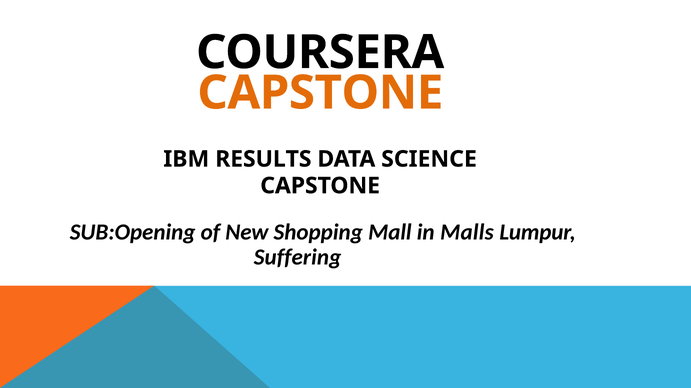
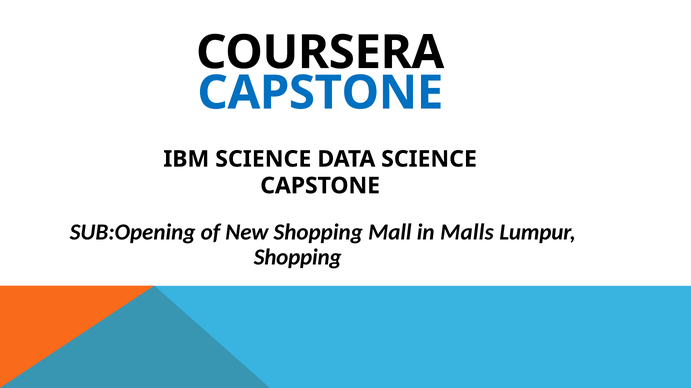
CAPSTONE at (320, 93) colour: orange -> blue
IBM RESULTS: RESULTS -> SCIENCE
Suffering at (298, 257): Suffering -> Shopping
